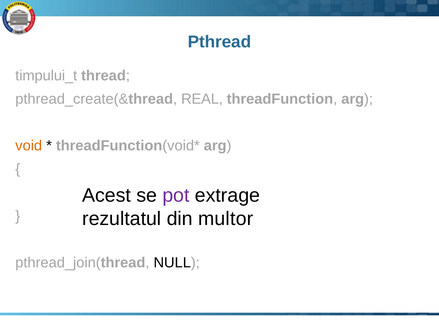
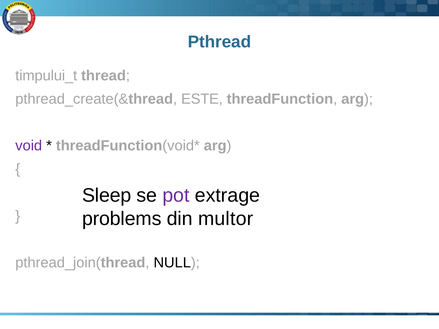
REAL: REAL -> ESTE
void colour: orange -> purple
Acest: Acest -> Sleep
rezultatul: rezultatul -> problems
